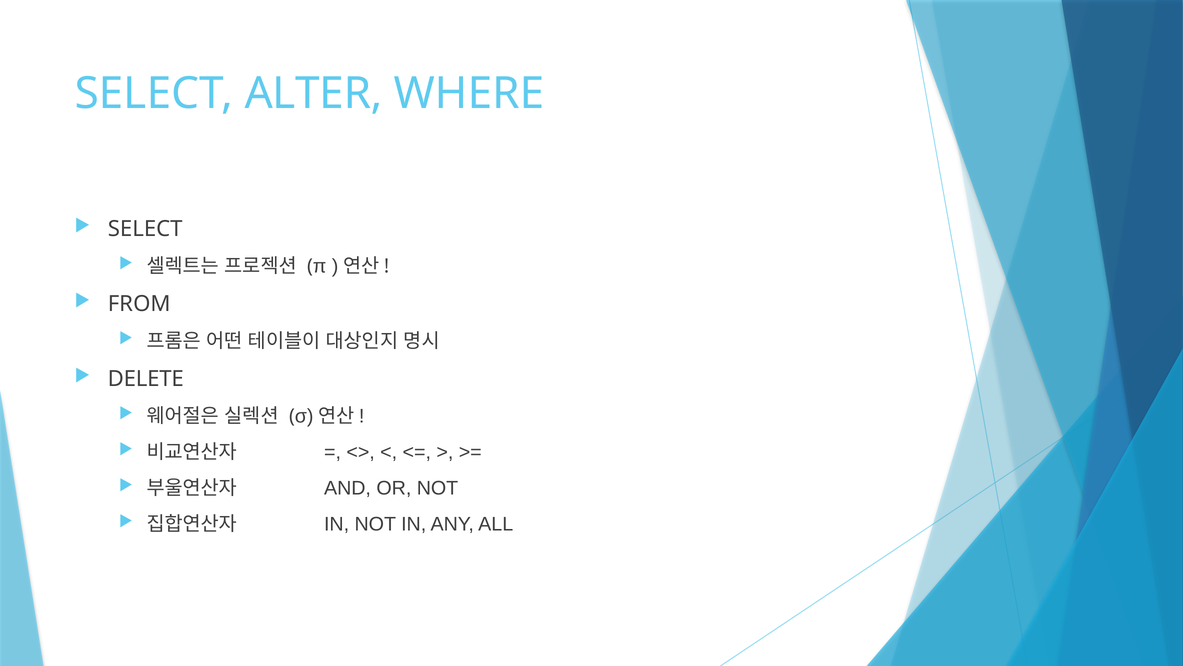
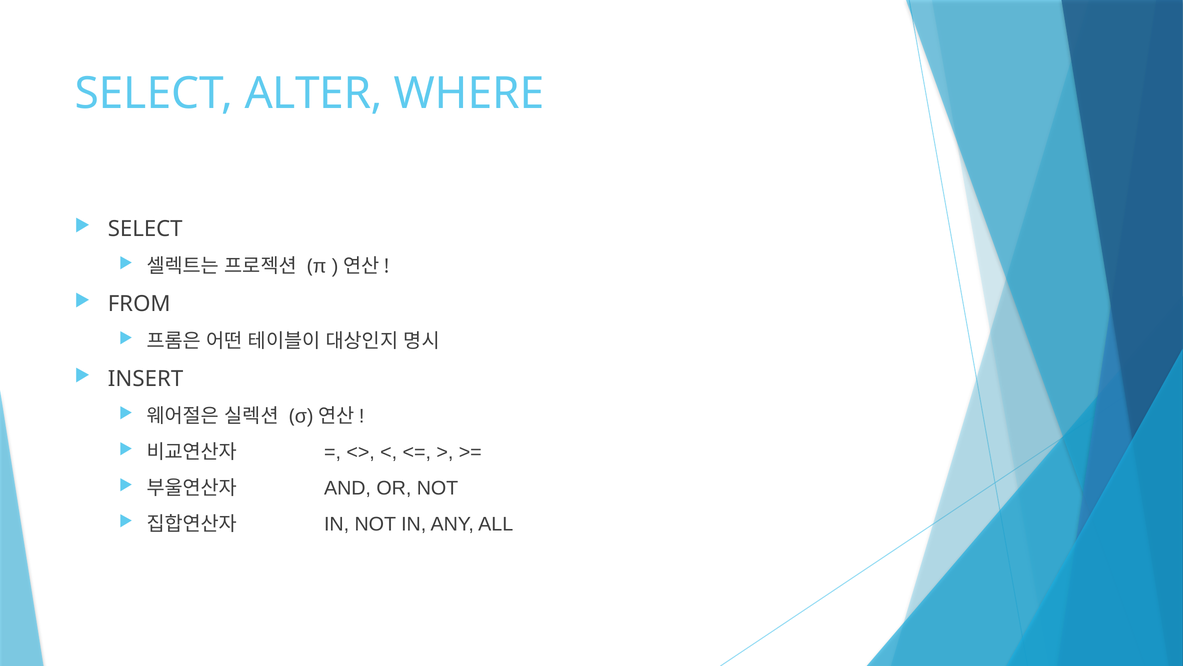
DELETE: DELETE -> INSERT
